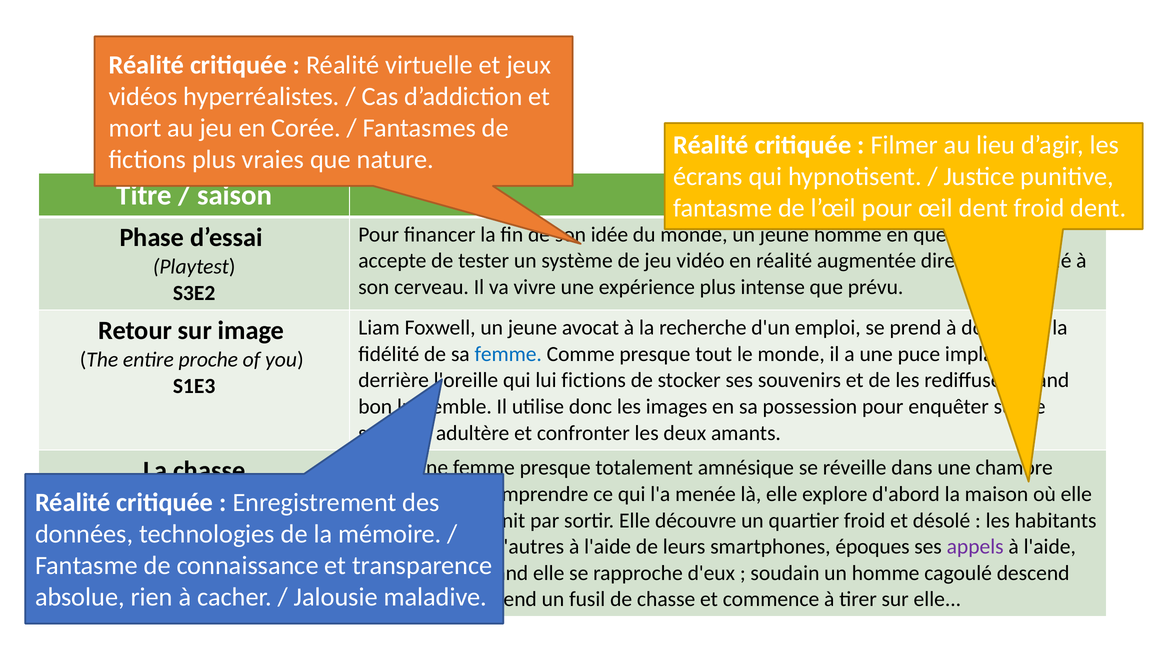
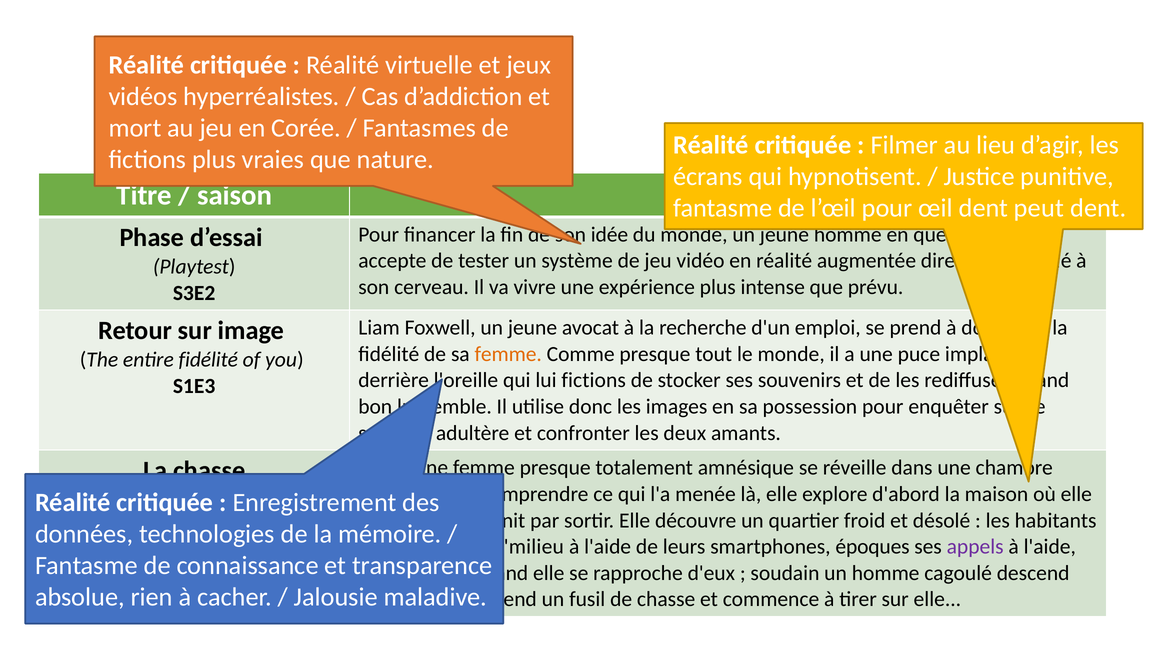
dent froid: froid -> peut
femme at (508, 354) colour: blue -> orange
entire proche: proche -> fidélité
l'autres: l'autres -> l'milieu
